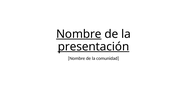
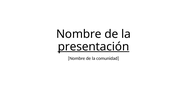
Nombre at (79, 34) underline: present -> none
